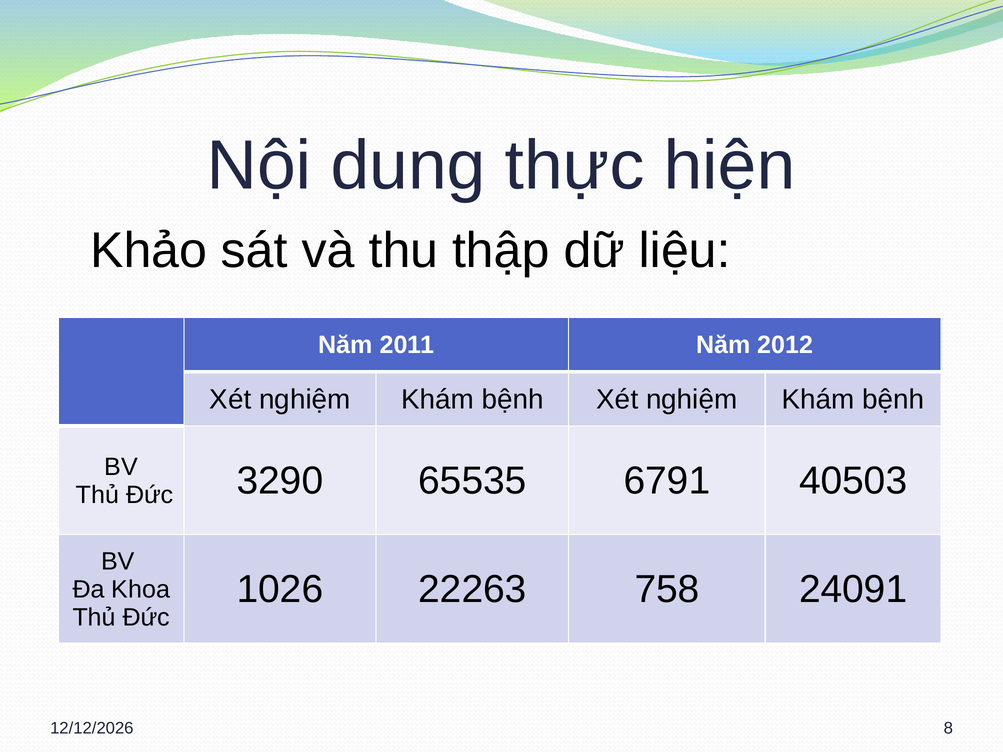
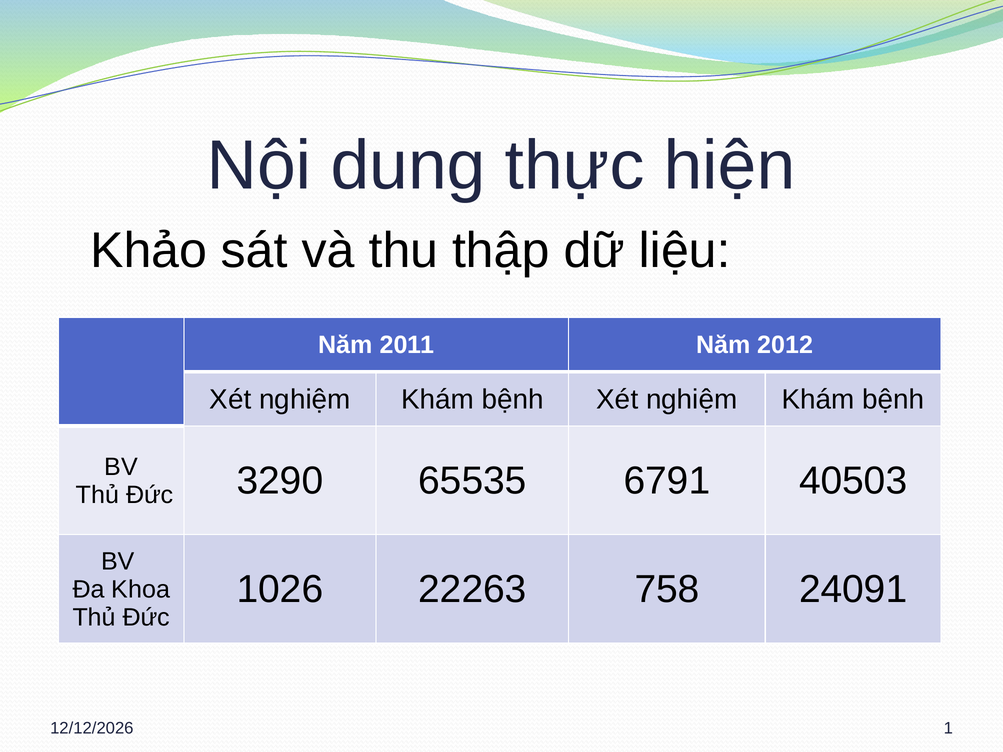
8: 8 -> 1
